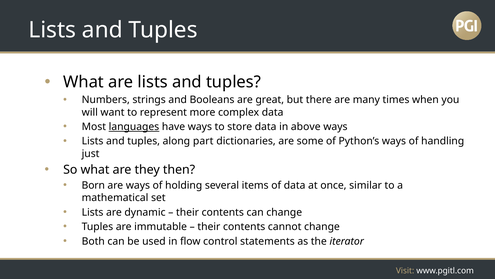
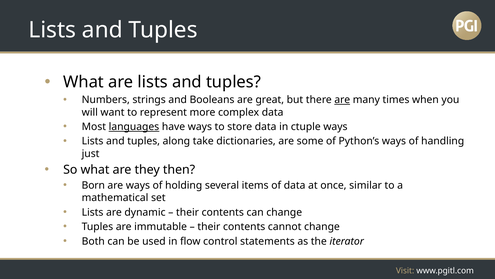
are at (342, 100) underline: none -> present
above: above -> ctuple
part: part -> take
